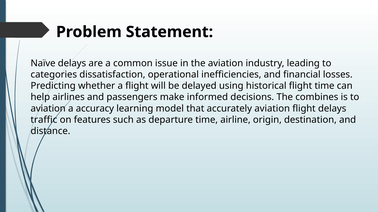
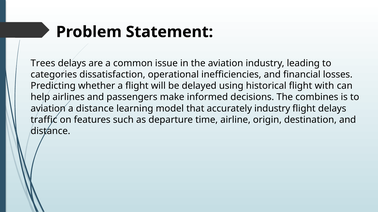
Naïve: Naïve -> Trees
flight time: time -> with
a accuracy: accuracy -> distance
accurately aviation: aviation -> industry
